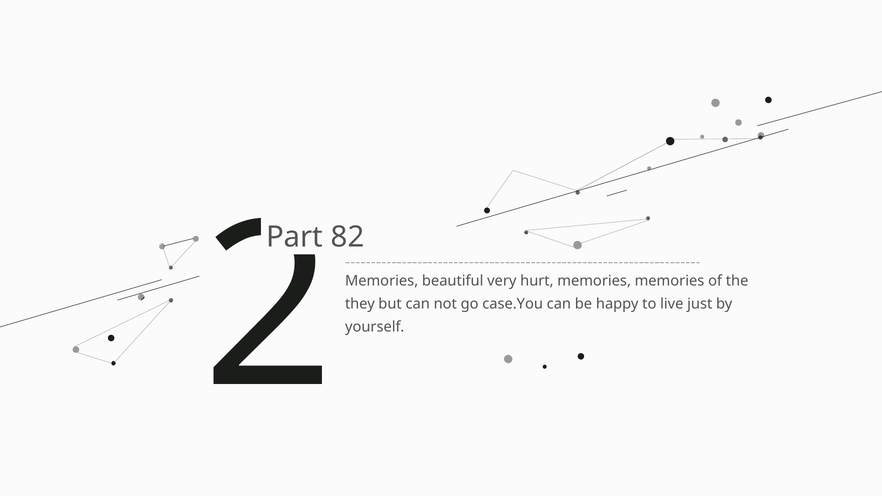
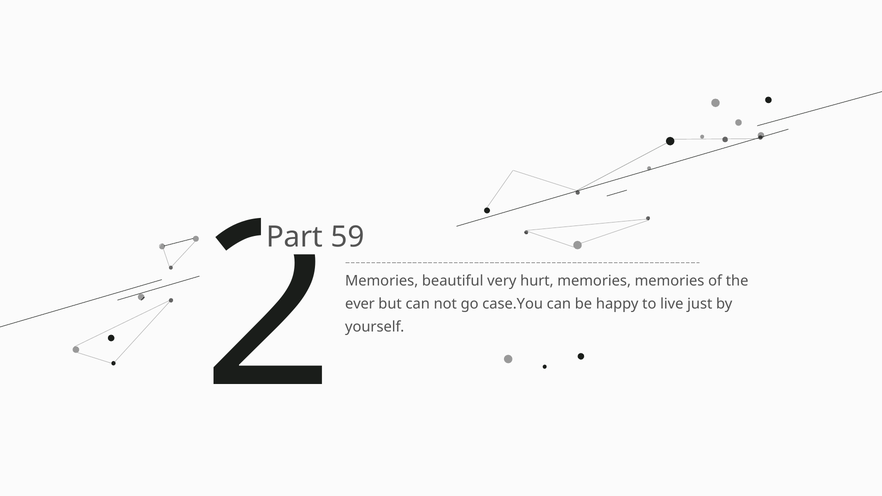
82: 82 -> 59
they: they -> ever
